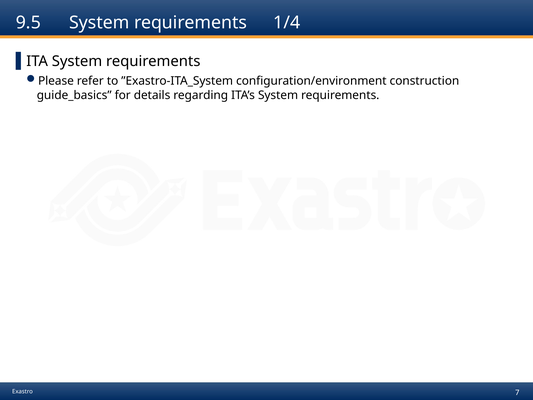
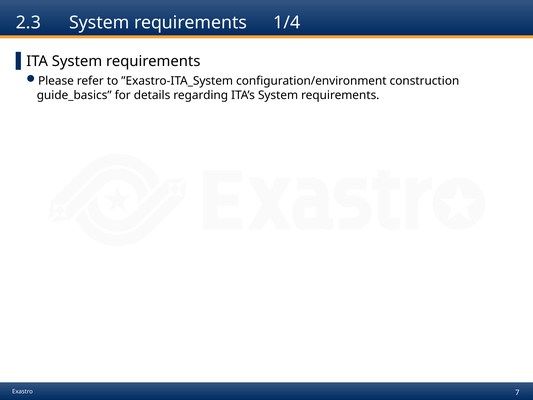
9.5: 9.5 -> 2.3
